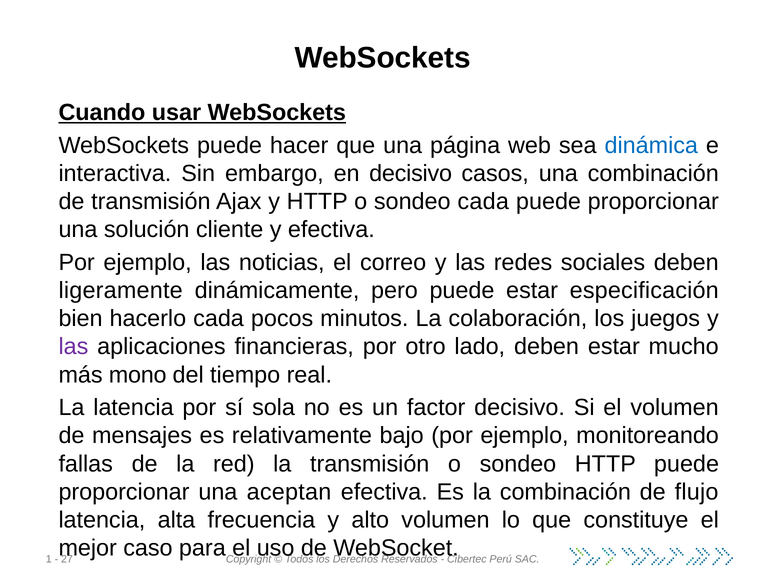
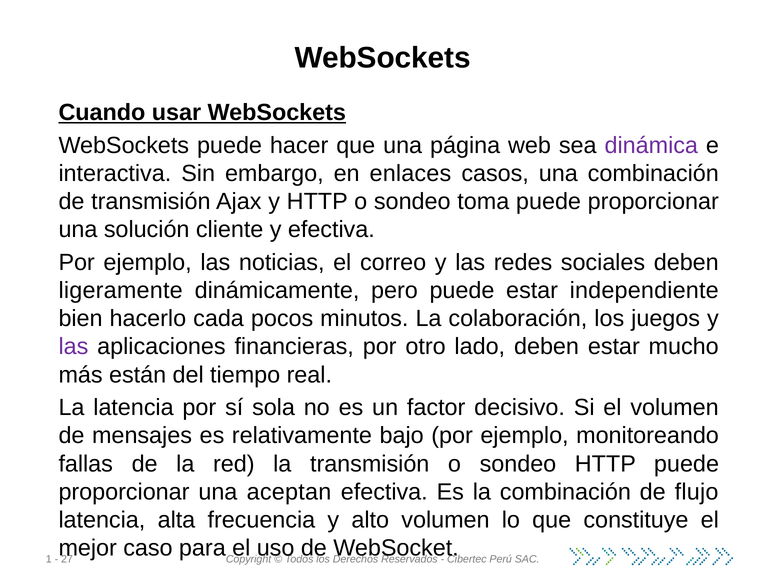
dinámica colour: blue -> purple
en decisivo: decisivo -> enlaces
sondeo cada: cada -> toma
especificación: especificación -> independiente
mono: mono -> están
